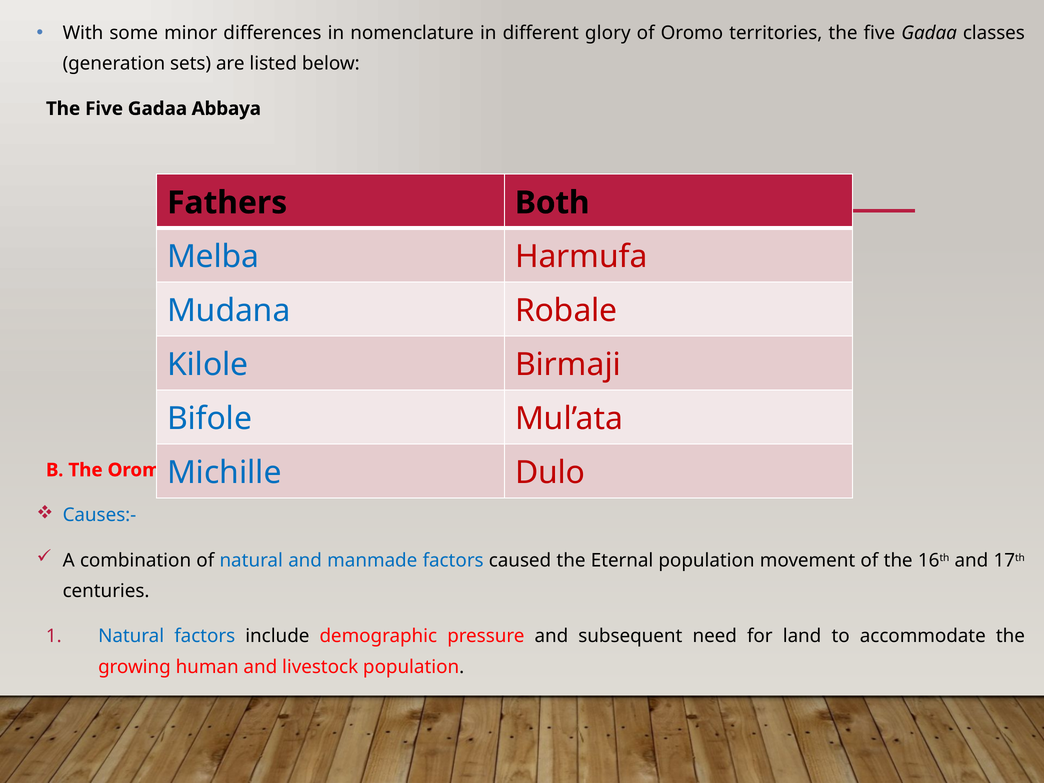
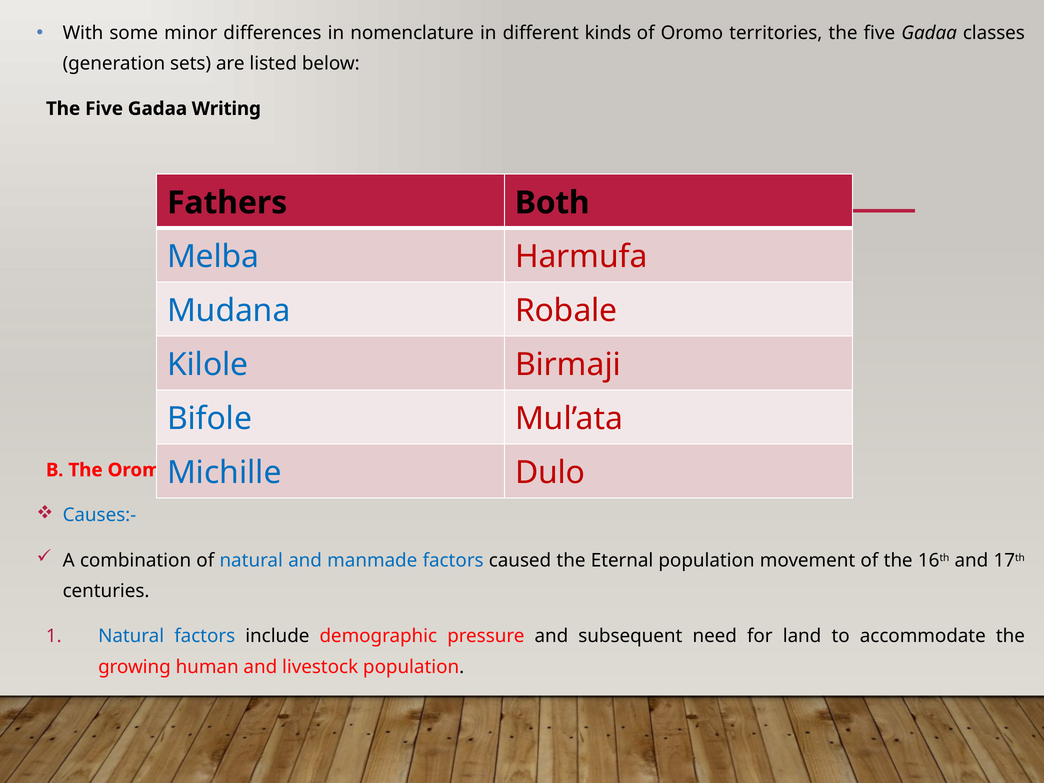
glory: glory -> kinds
Abbaya: Abbaya -> Writing
